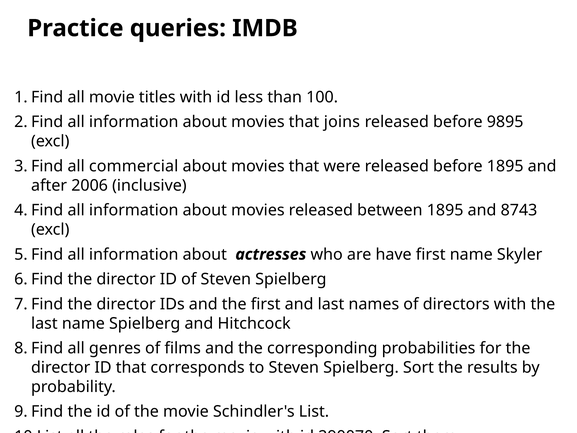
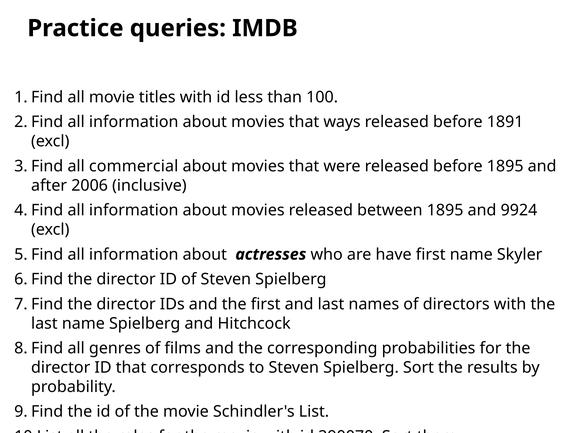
joins: joins -> ways
9895: 9895 -> 1891
8743: 8743 -> 9924
